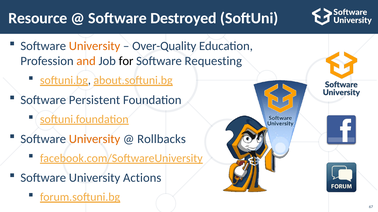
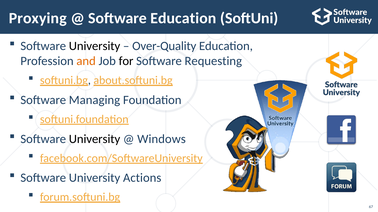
Resource: Resource -> Proxying
Software Destroyed: Destroyed -> Education
University at (95, 46) colour: orange -> black
Persistent: Persistent -> Managing
University at (95, 139) colour: orange -> black
Rollbacks: Rollbacks -> Windows
